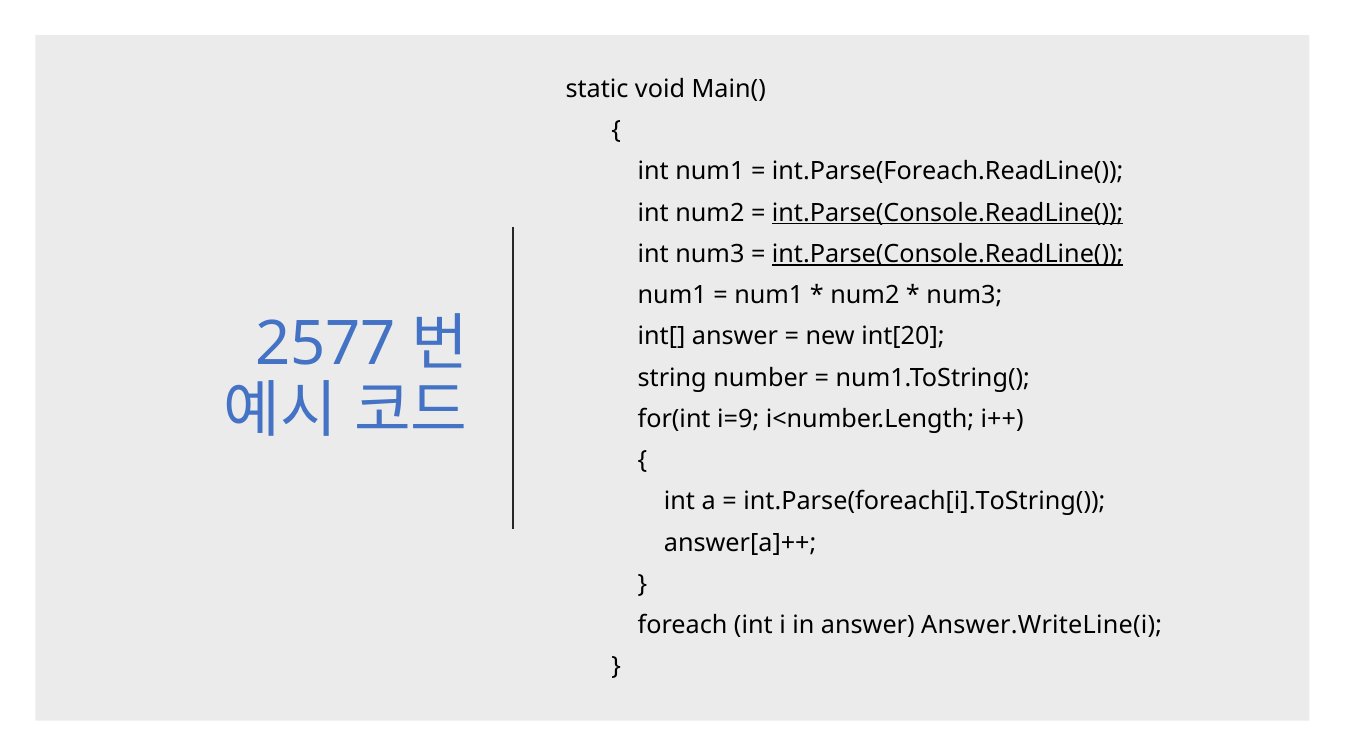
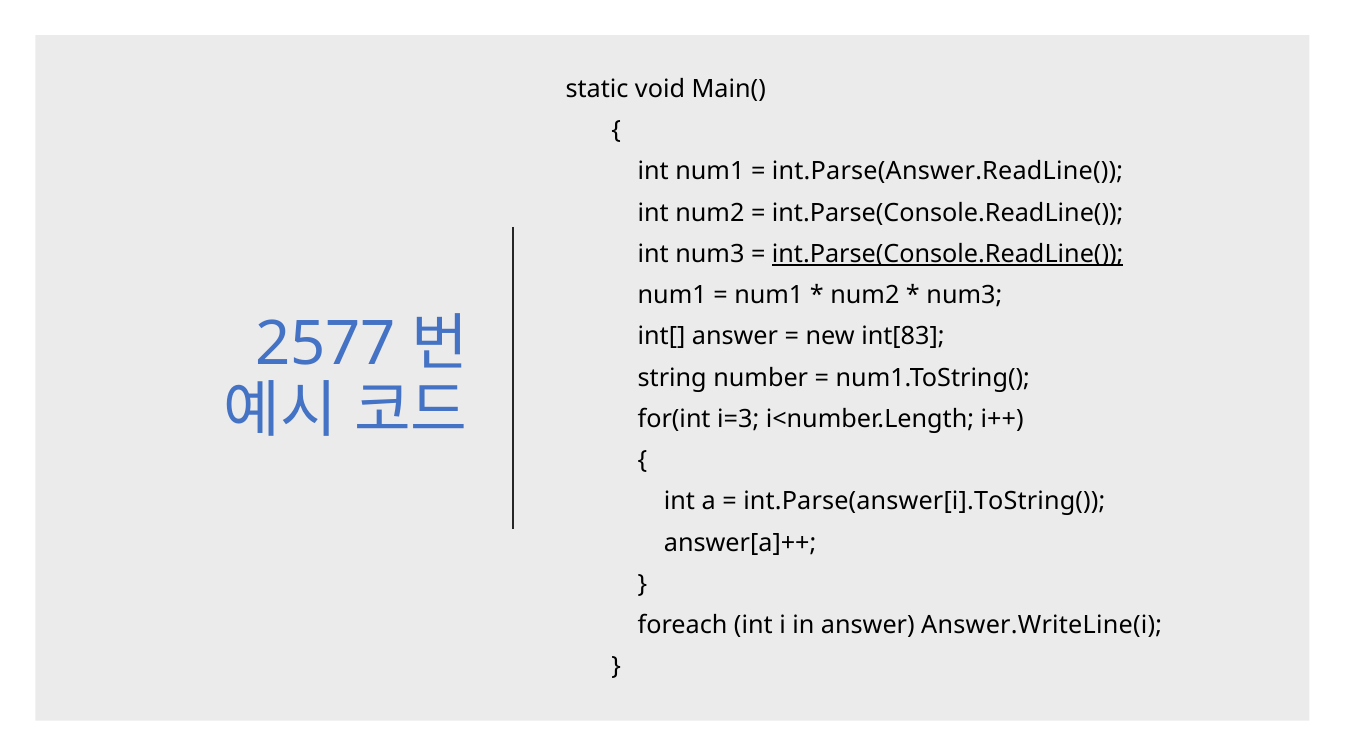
int.Parse(Foreach.ReadLine(: int.Parse(Foreach.ReadLine( -> int.Parse(Answer.ReadLine(
int.Parse(Console.ReadLine( at (948, 213) underline: present -> none
int[20: int[20 -> int[83
i=9: i=9 -> i=3
int.Parse(foreach[i].ToString(: int.Parse(foreach[i].ToString( -> int.Parse(answer[i].ToString(
